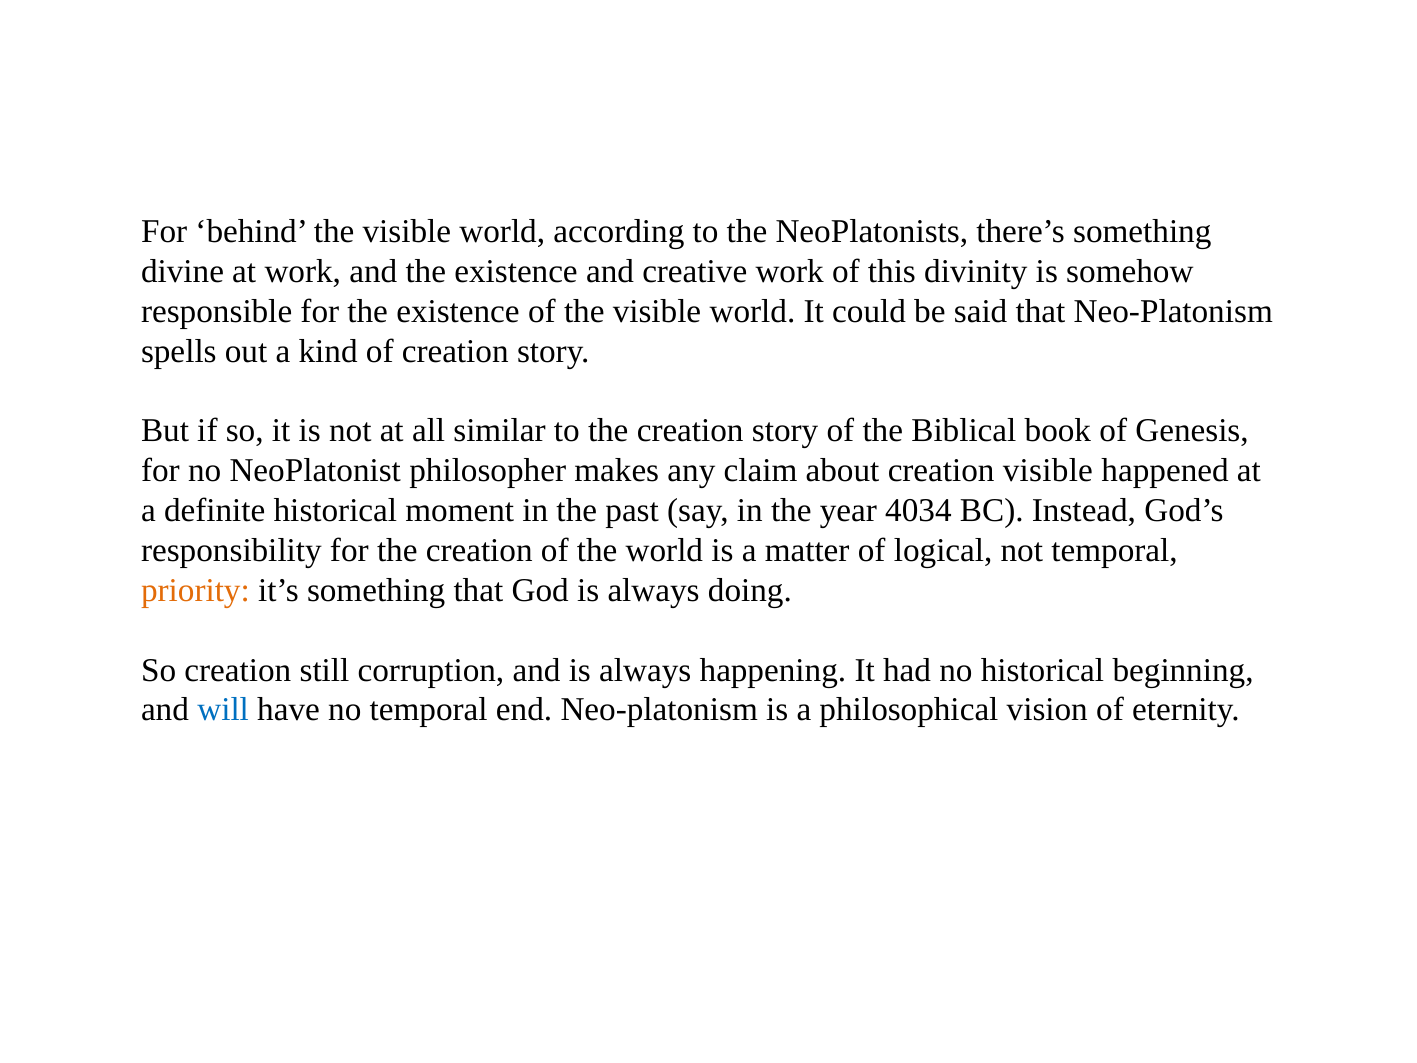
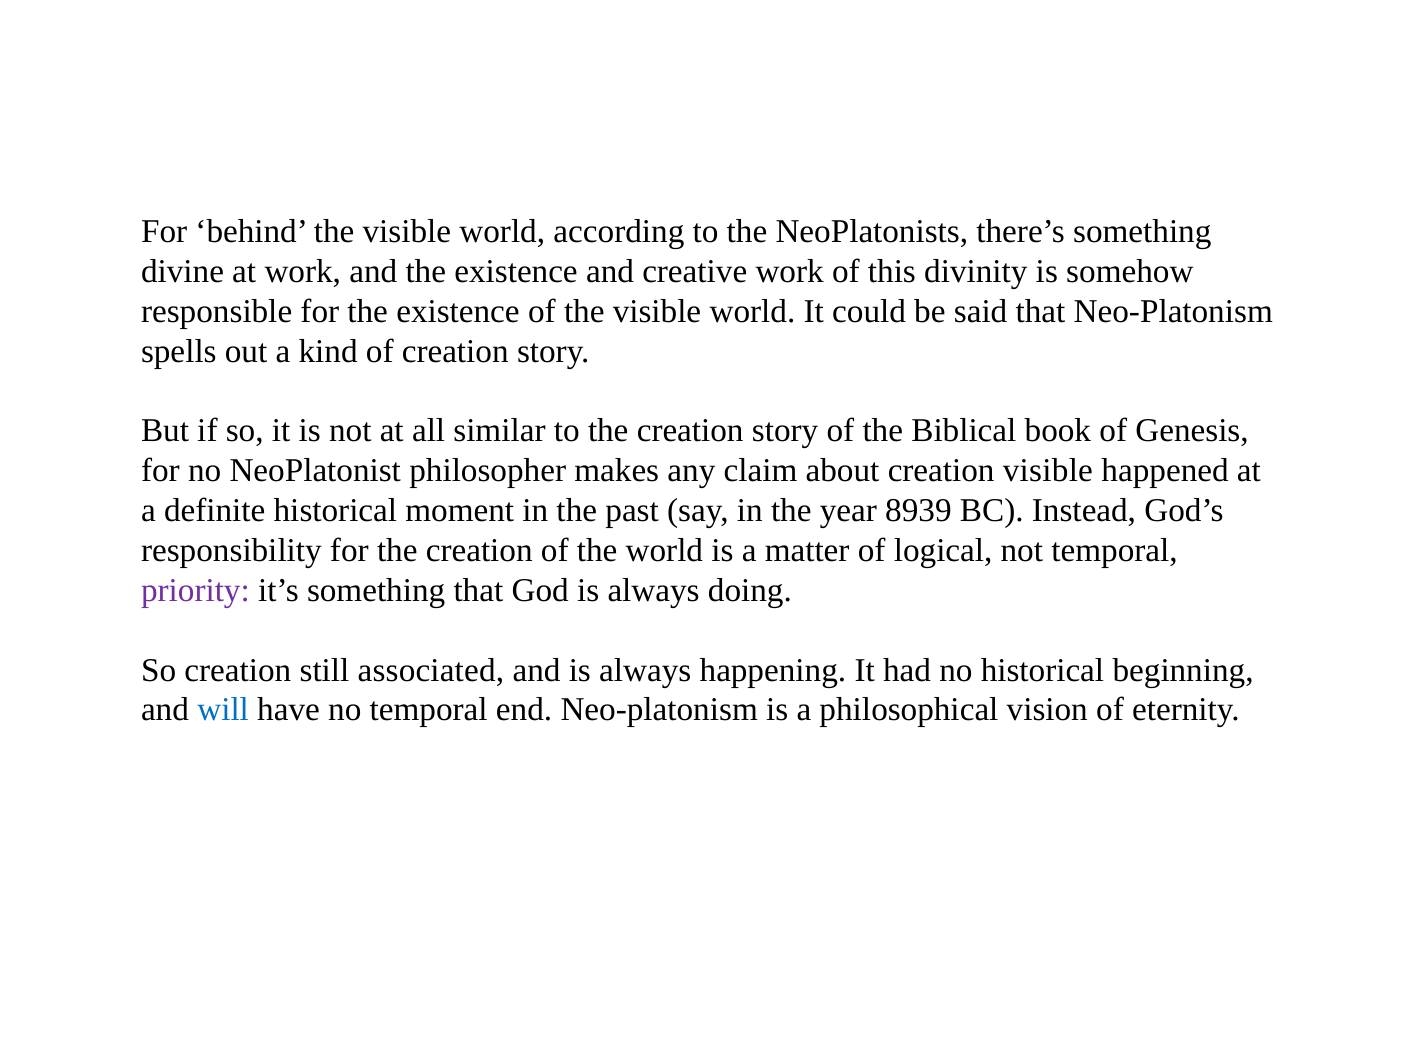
4034: 4034 -> 8939
priority colour: orange -> purple
corruption: corruption -> associated
